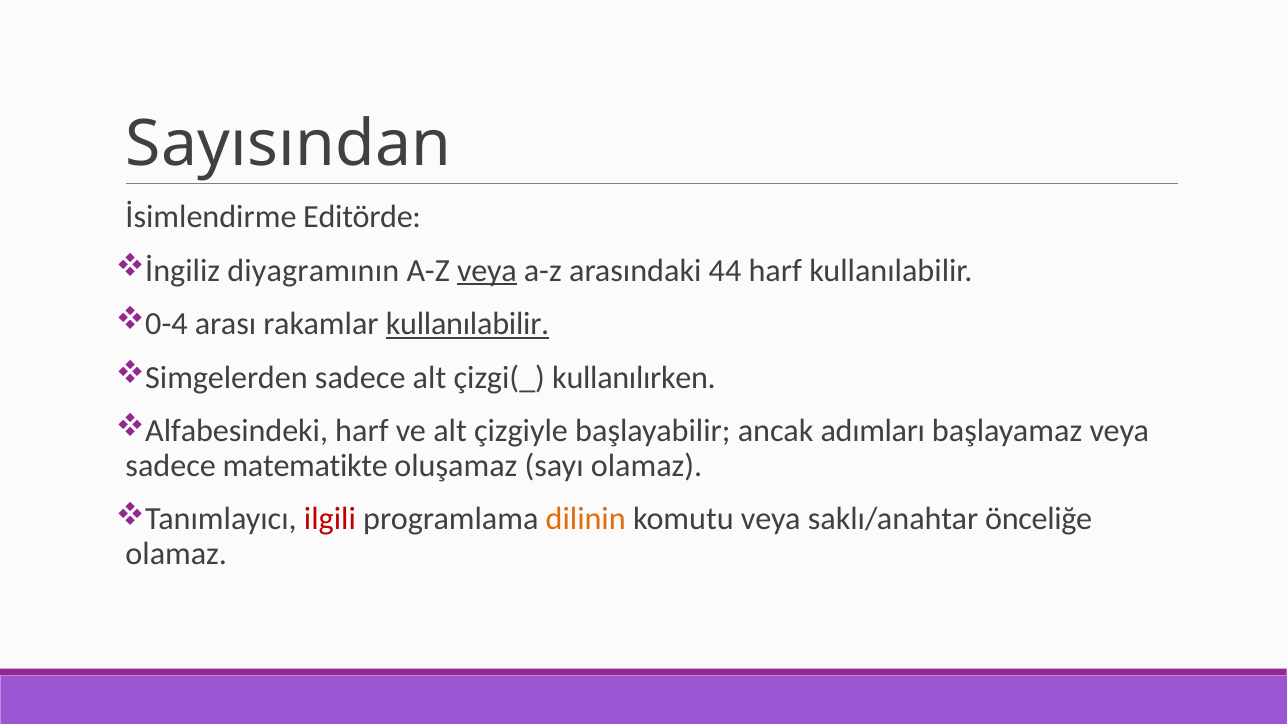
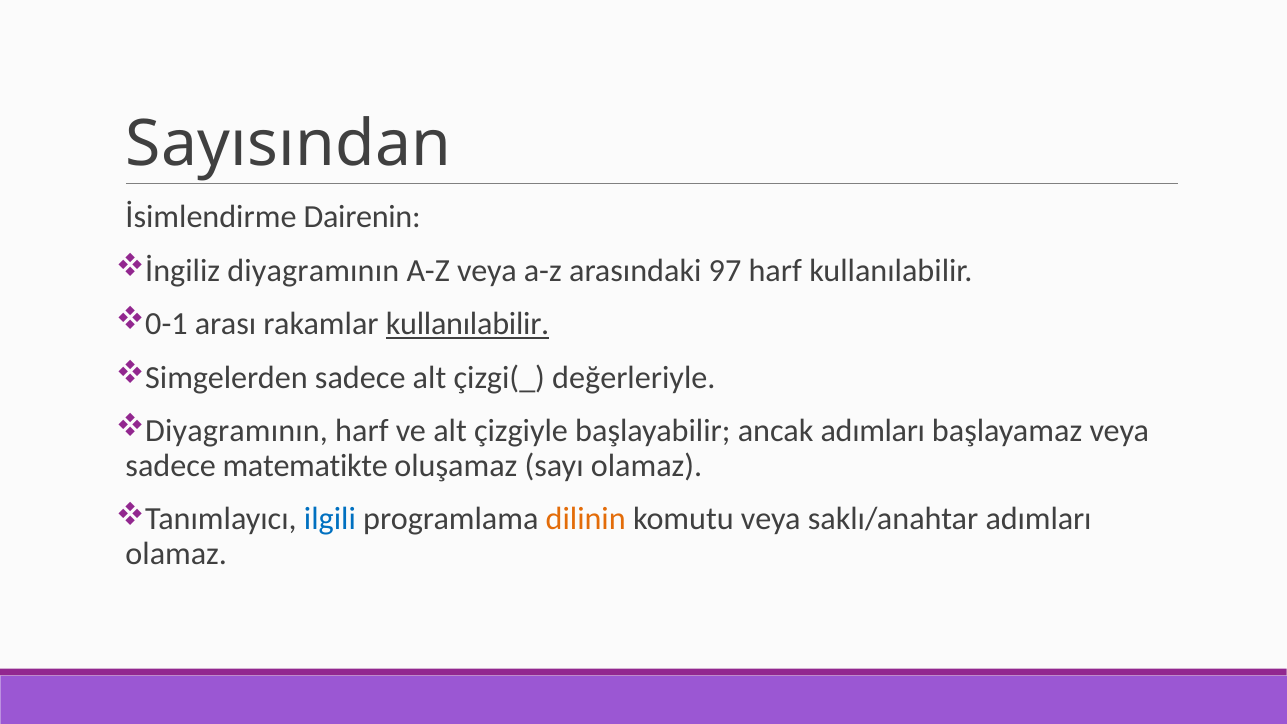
Editörde: Editörde -> Dairenin
veya at (487, 270) underline: present -> none
44: 44 -> 97
0-4: 0-4 -> 0-1
kullanılırken: kullanılırken -> değerleriyle
Alfabesindeki at (237, 431): Alfabesindeki -> Diyagramının
ilgili colour: red -> blue
saklı/anahtar önceliğe: önceliğe -> adımları
